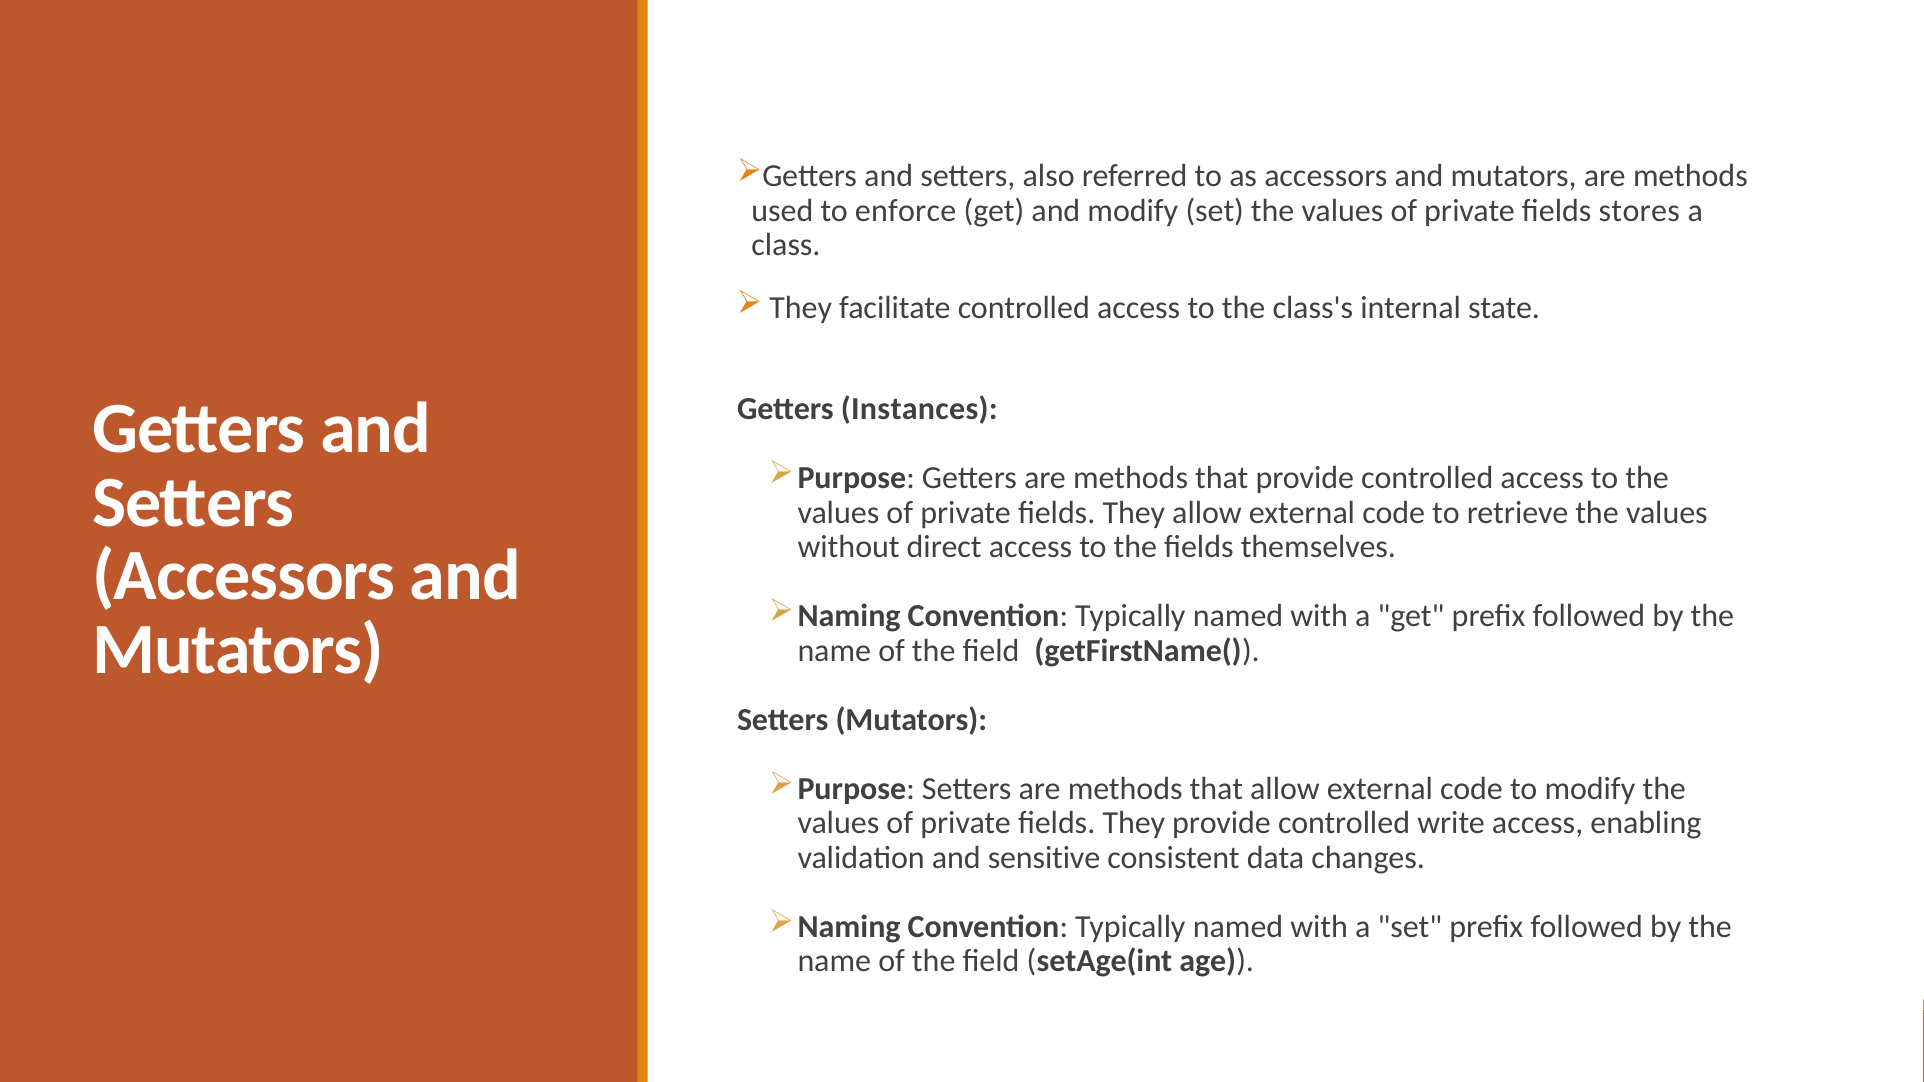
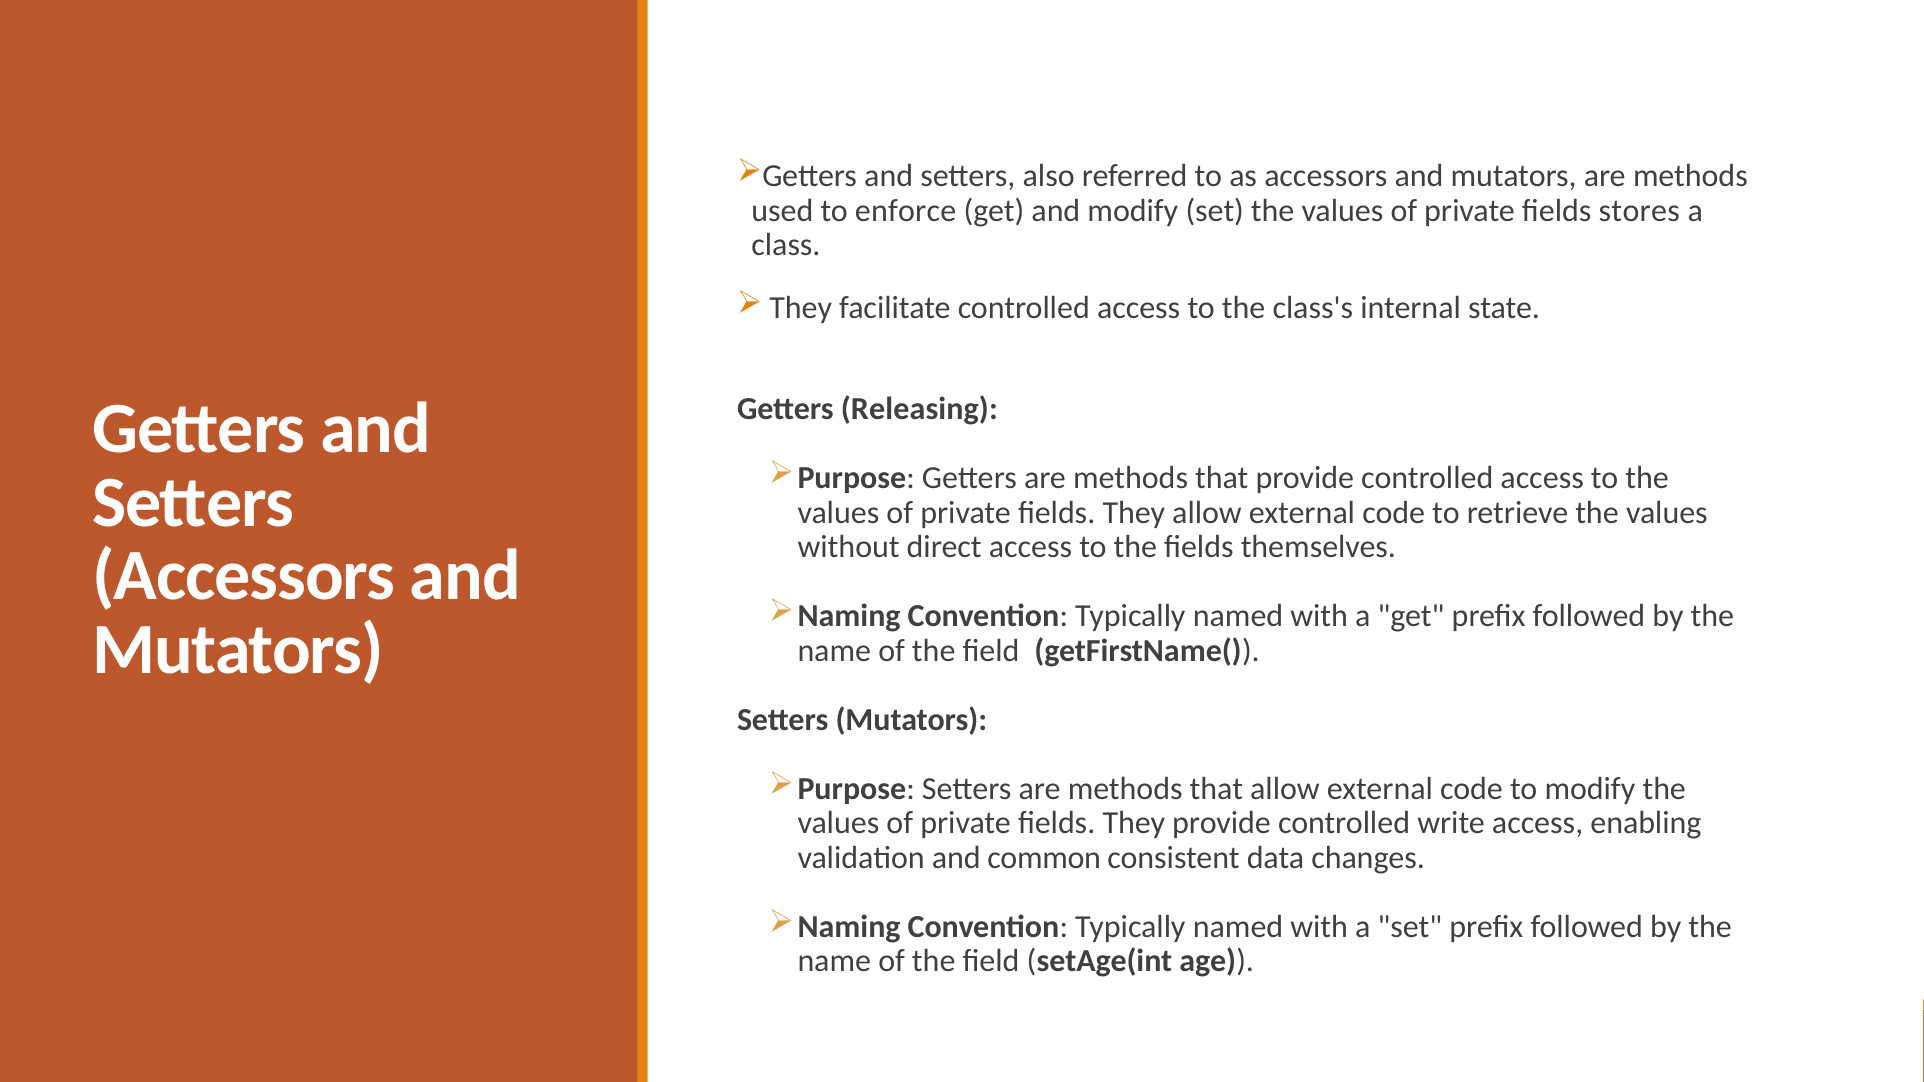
Instances: Instances -> Releasing
sensitive: sensitive -> common
